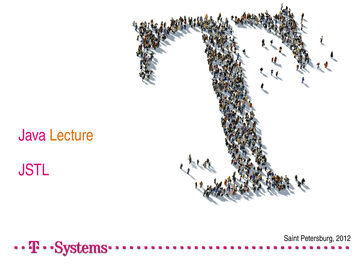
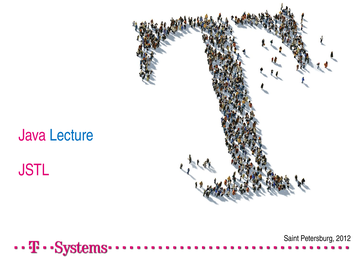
Lecture colour: orange -> blue
